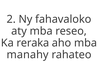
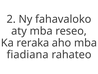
manahy: manahy -> fiadiana
